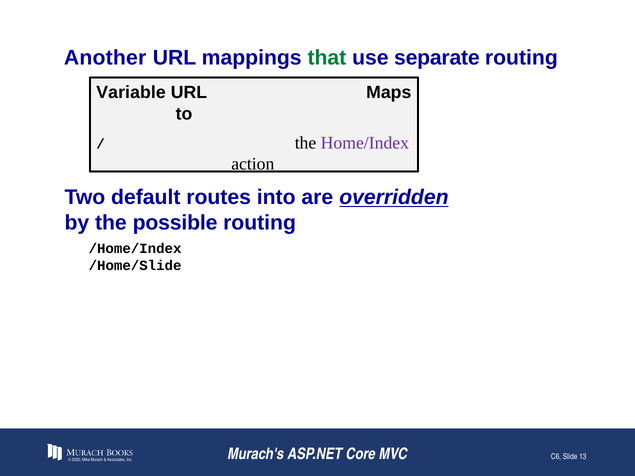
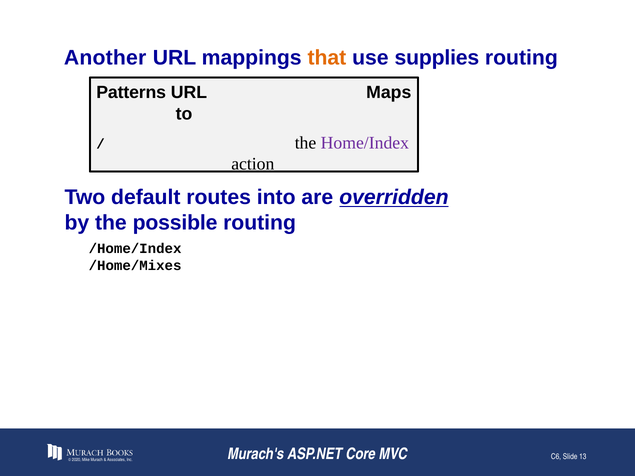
that colour: green -> orange
separate: separate -> supplies
Variable: Variable -> Patterns
/Home/Slide: /Home/Slide -> /Home/Mixes
